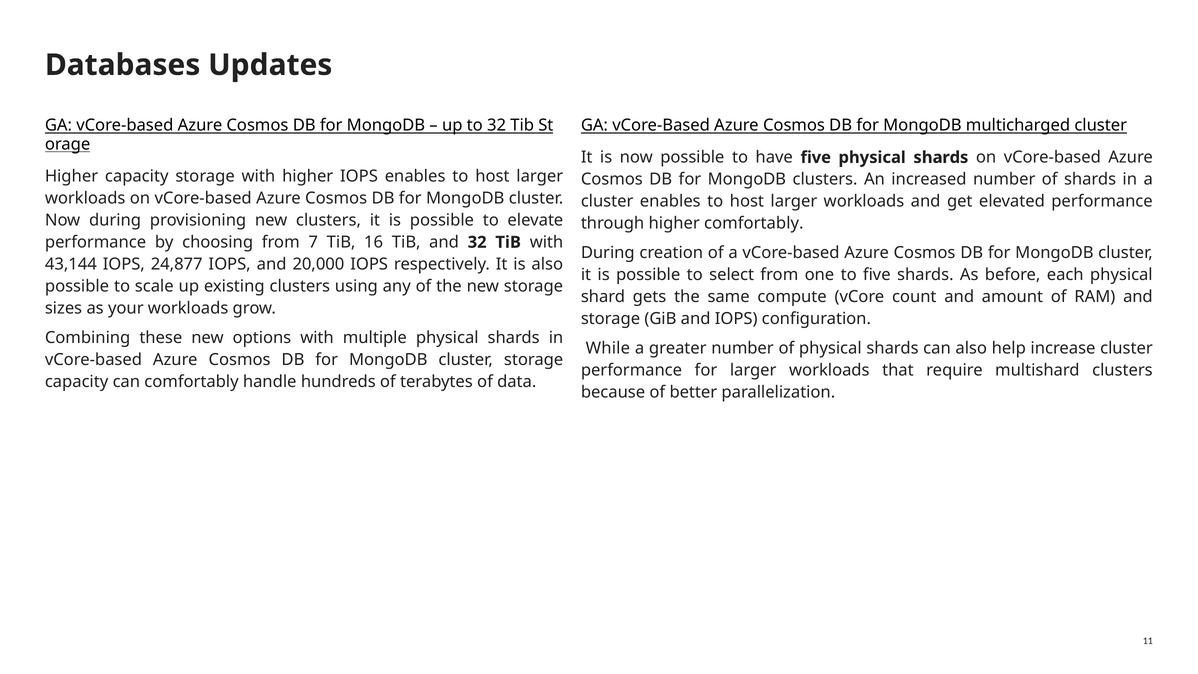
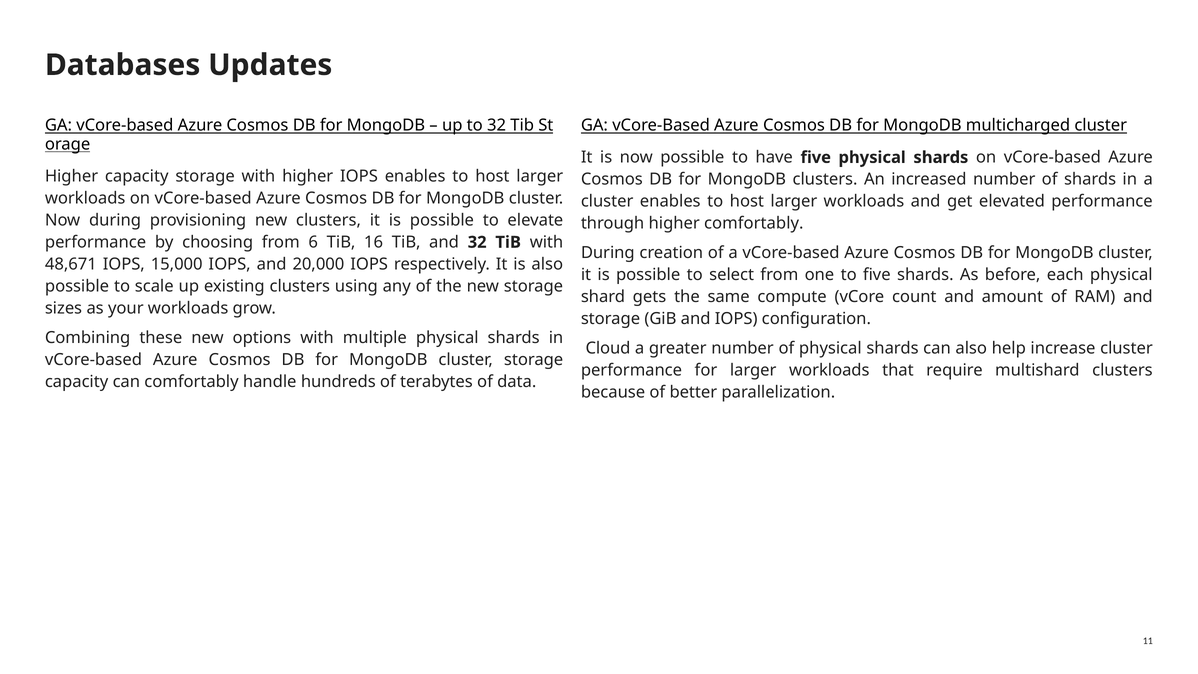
7: 7 -> 6
43,144: 43,144 -> 48,671
24,877: 24,877 -> 15,000
While: While -> Cloud
